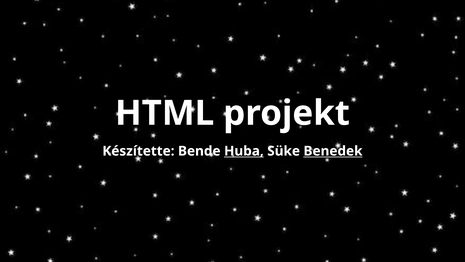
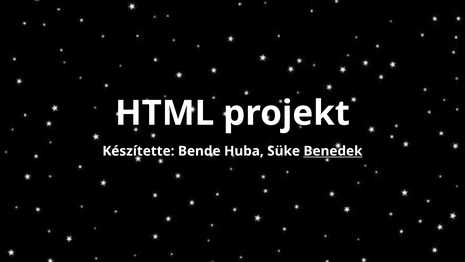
Huba underline: present -> none
